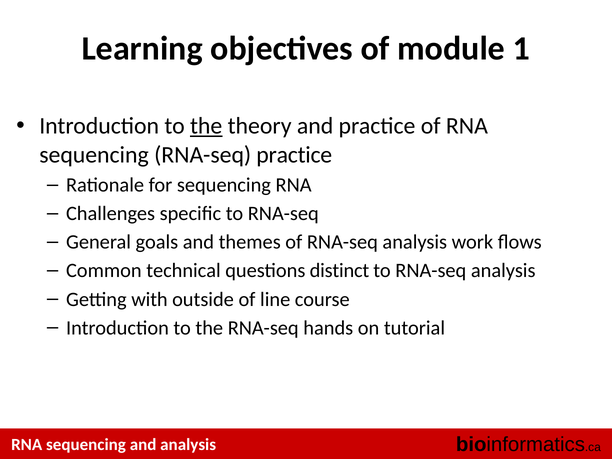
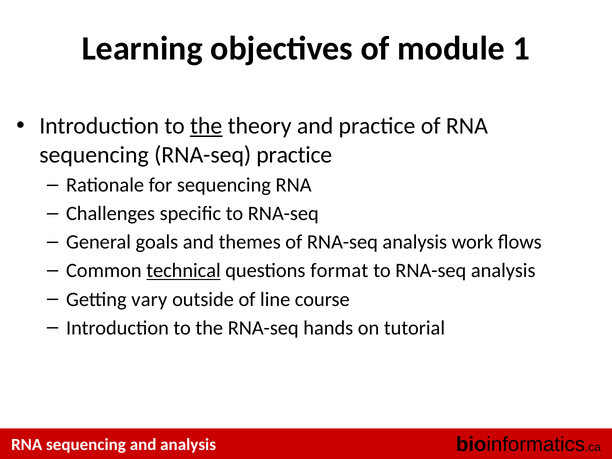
technical underline: none -> present
distinct: distinct -> format
with: with -> vary
